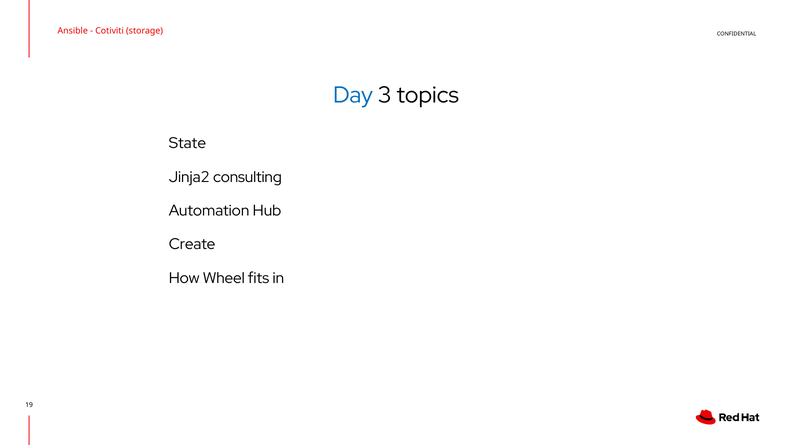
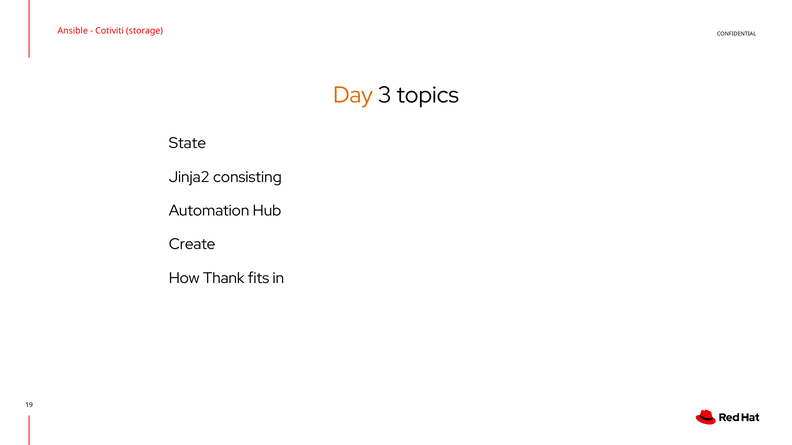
Day colour: blue -> orange
consulting: consulting -> consisting
Wheel: Wheel -> Thank
